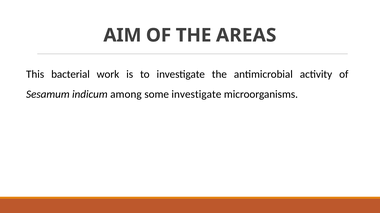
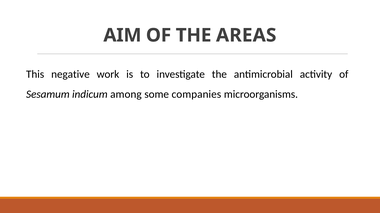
bacterial: bacterial -> negative
some investigate: investigate -> companies
